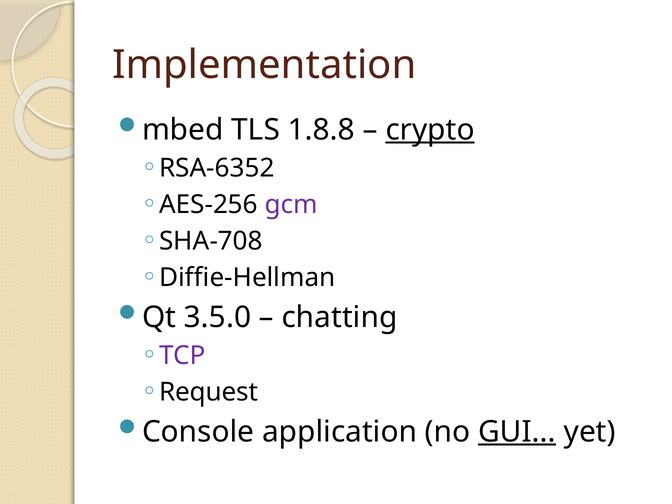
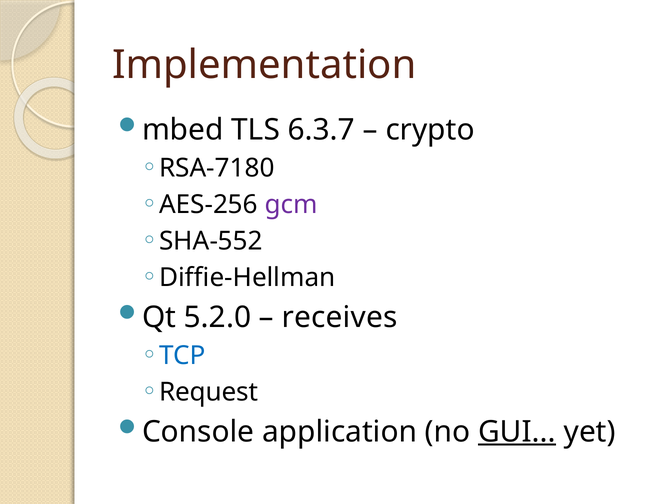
1.8.8: 1.8.8 -> 6.3.7
crypto underline: present -> none
RSA-6352: RSA-6352 -> RSA-7180
SHA-708: SHA-708 -> SHA-552
3.5.0: 3.5.0 -> 5.2.0
chatting: chatting -> receives
TCP colour: purple -> blue
